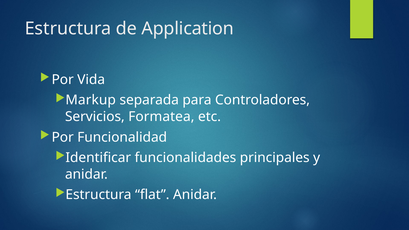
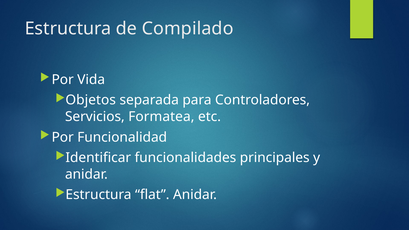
Application: Application -> Compilado
Markup: Markup -> Objetos
